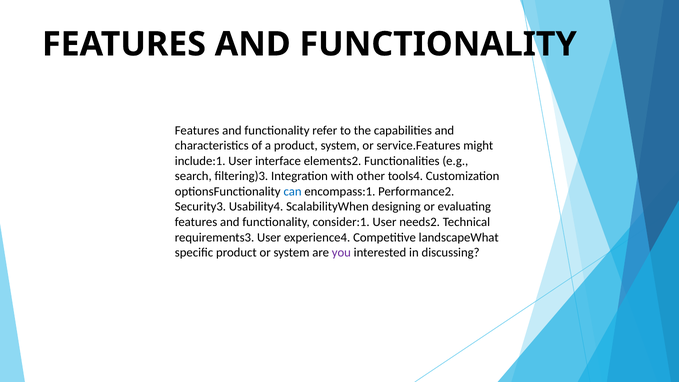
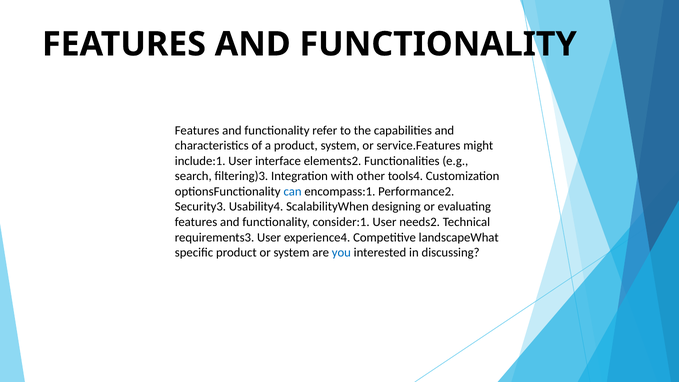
you colour: purple -> blue
